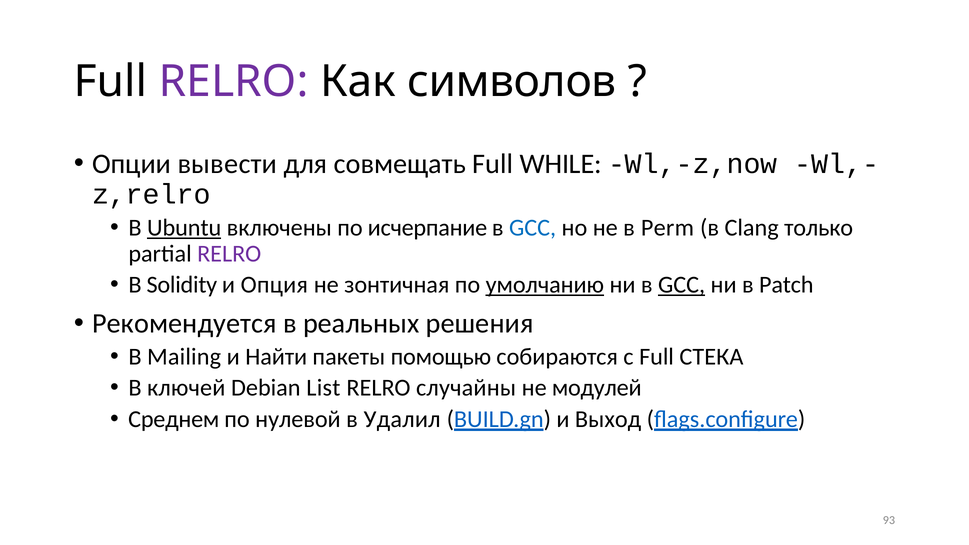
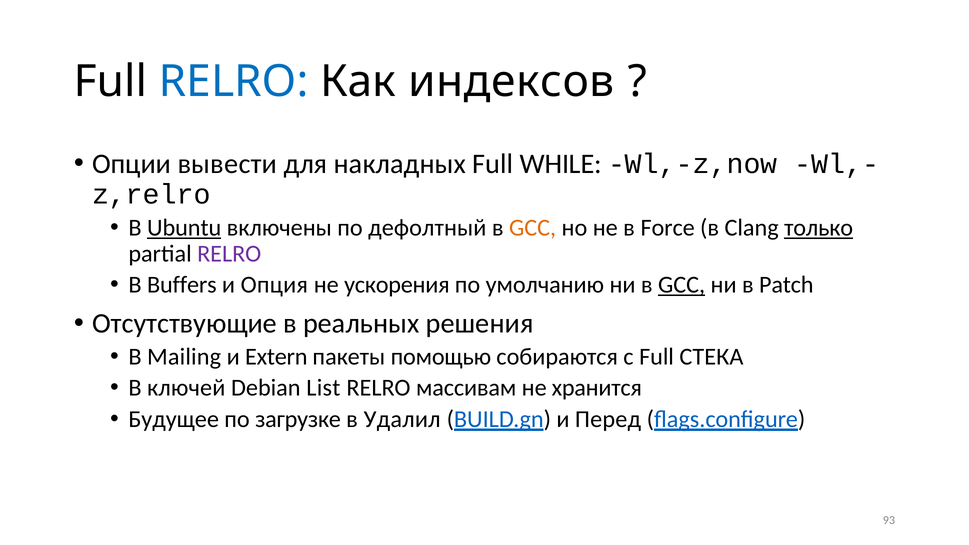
RELRO at (234, 81) colour: purple -> blue
символов: символов -> индексов
совмещать: совмещать -> накладных
исчерпание: исчерпание -> дефолтный
GCC at (533, 228) colour: blue -> orange
Perm: Perm -> Force
только underline: none -> present
Solidity: Solidity -> Buffers
зонтичная: зонтичная -> ускорения
умолчанию underline: present -> none
Рекомендуется: Рекомендуется -> Отсутствующие
Найти: Найти -> Extern
случайны: случайны -> массивам
модулей: модулей -> хранится
Среднем: Среднем -> Будущее
нулевой: нулевой -> загрузке
Выход: Выход -> Перед
